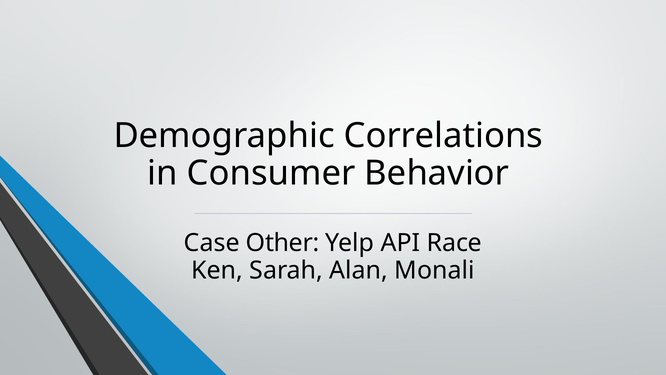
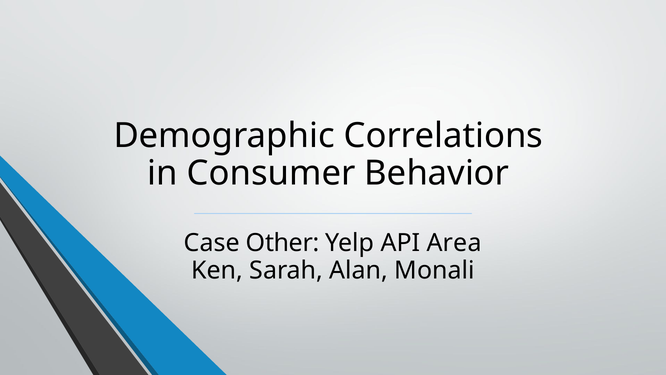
Race: Race -> Area
